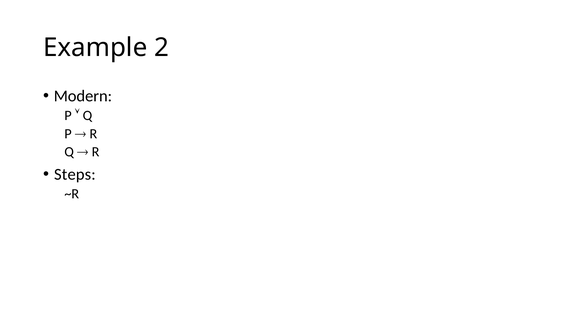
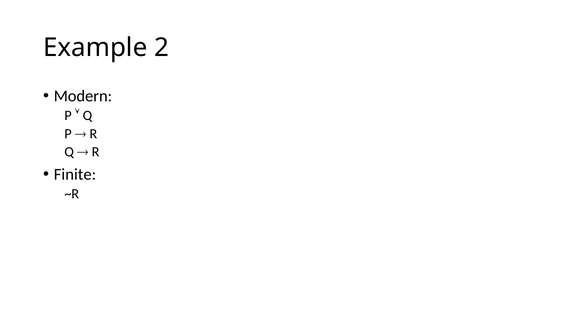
Steps: Steps -> Finite
